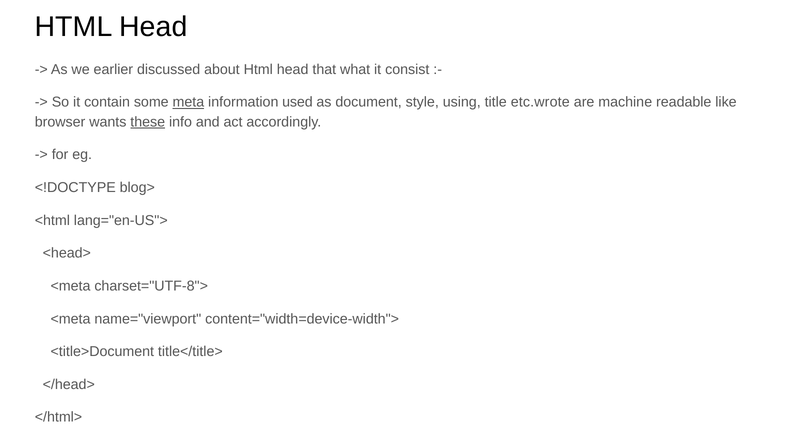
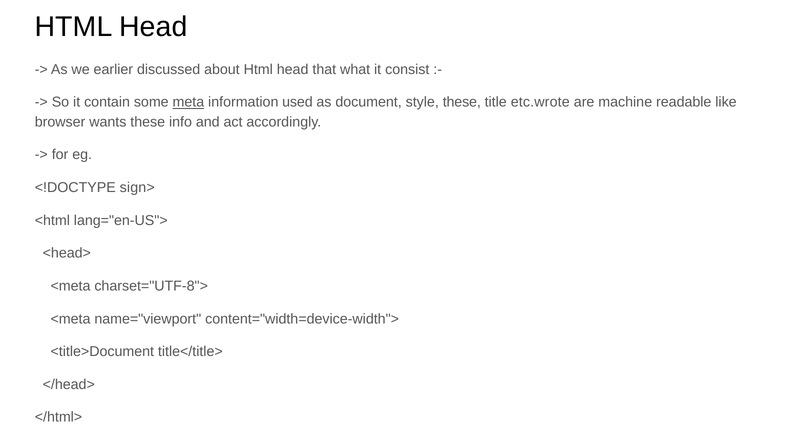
style using: using -> these
these at (148, 122) underline: present -> none
blog>: blog> -> sign>
